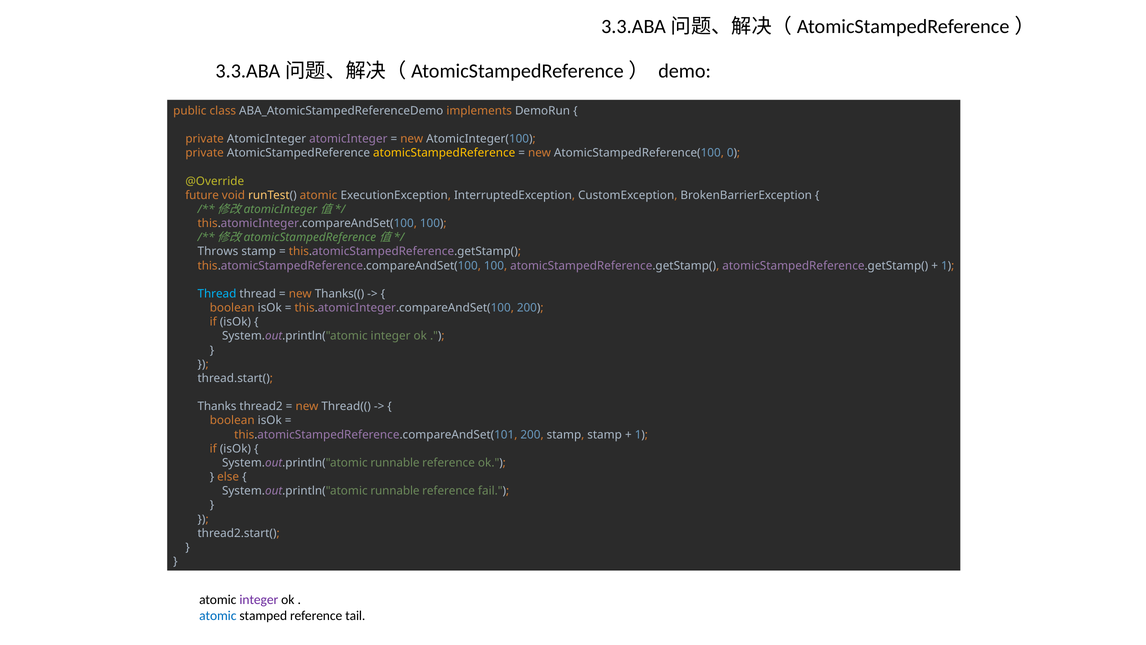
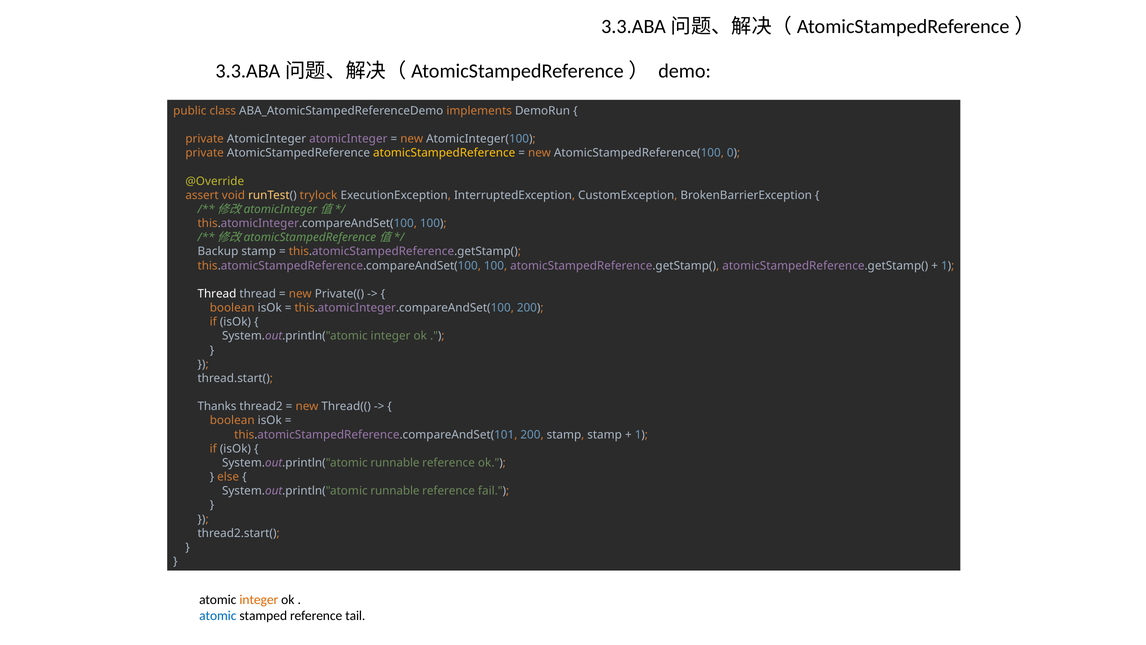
future: future -> assert
runTest( atomic: atomic -> trylock
Throws: Throws -> Backup
Thread at (217, 294) colour: light blue -> white
Thanks((: Thanks(( -> Private((
integer at (259, 600) colour: purple -> orange
